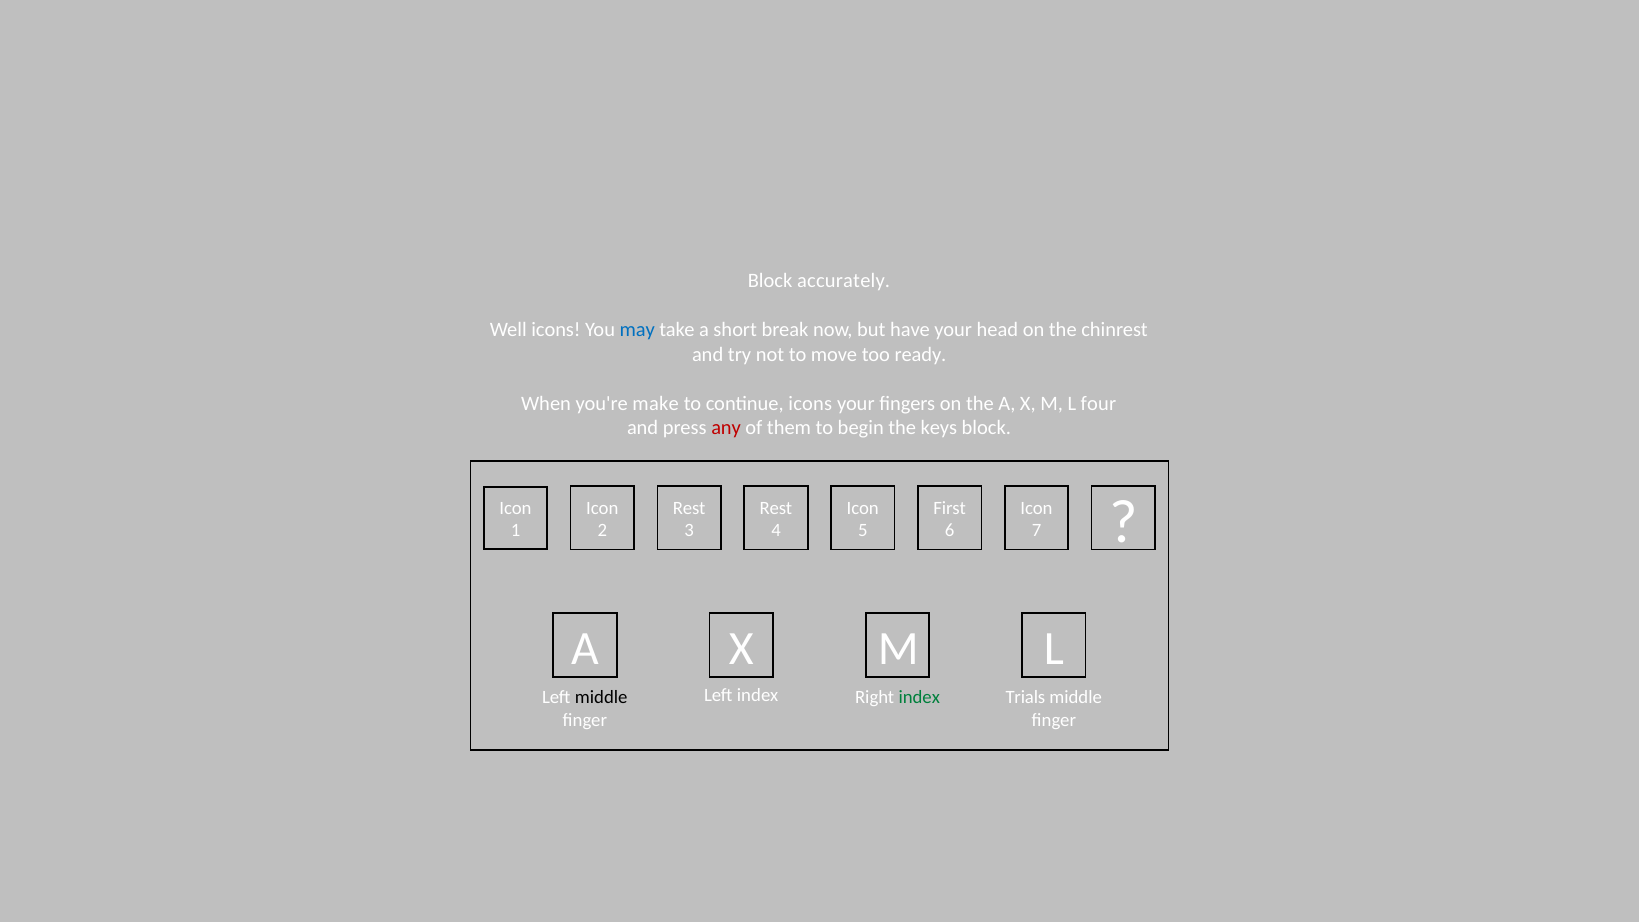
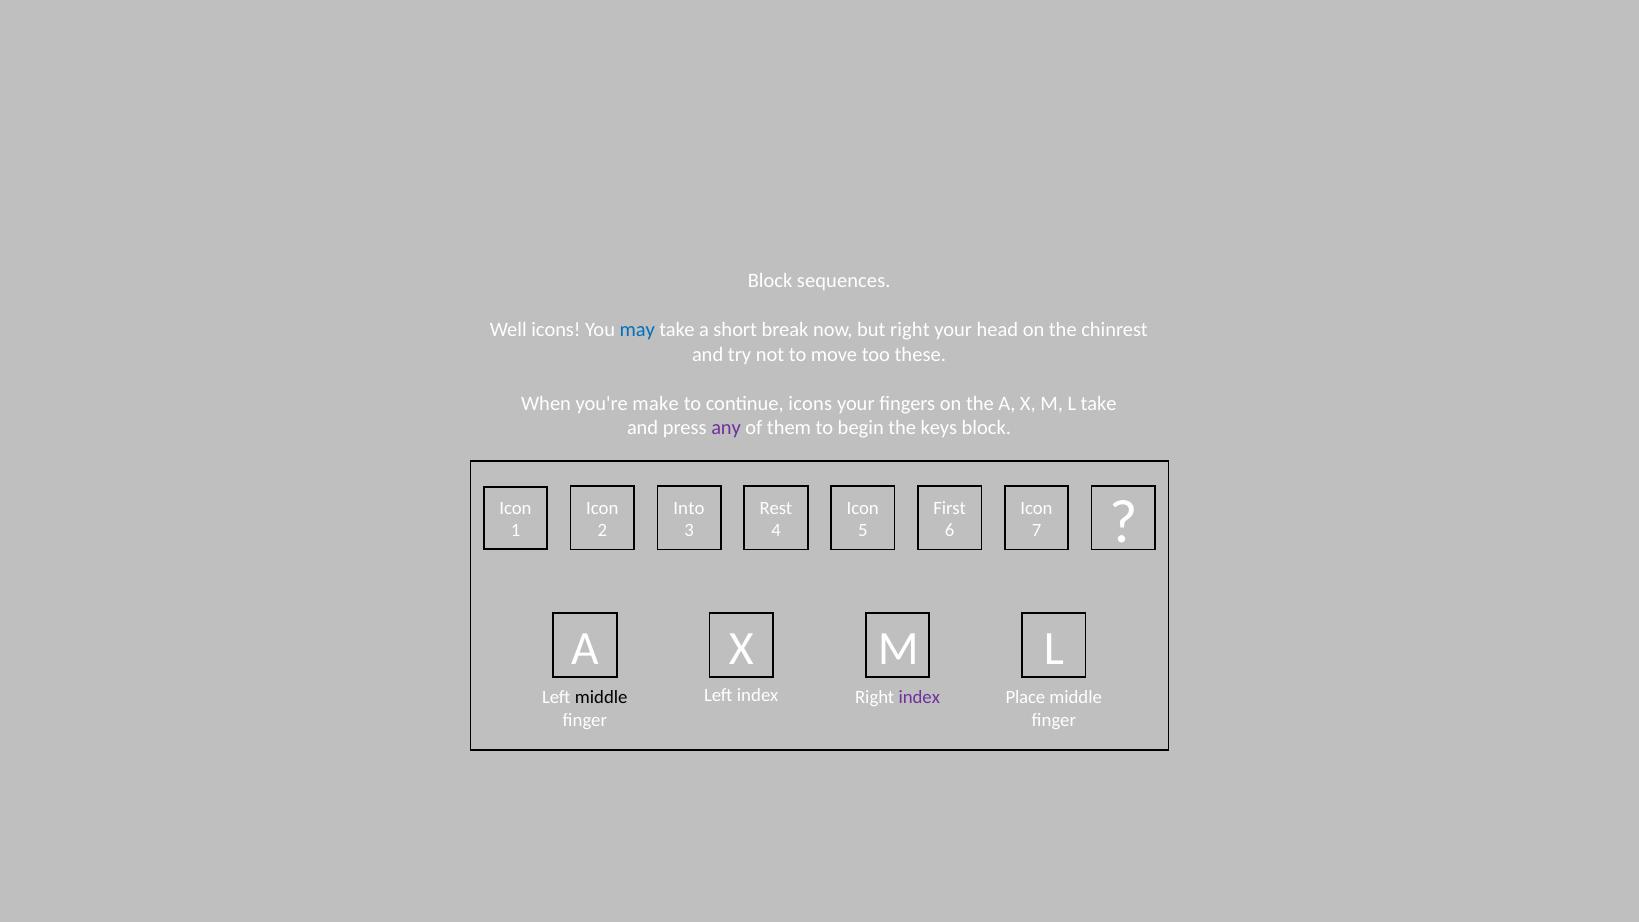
accurately: accurately -> sequences
but have: have -> right
ready: ready -> these
L four: four -> take
any colour: red -> purple
Rest at (689, 508): Rest -> Into
index at (919, 697) colour: green -> purple
Trials: Trials -> Place
